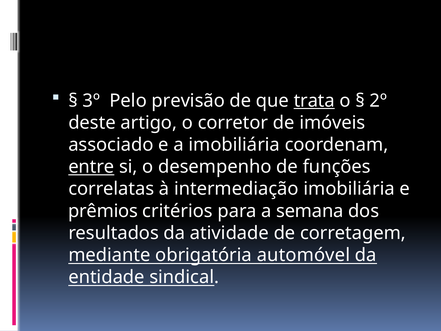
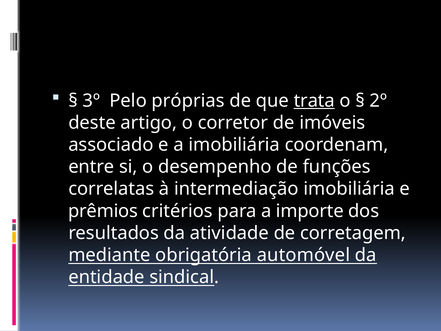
previsão: previsão -> próprias
entre underline: present -> none
semana: semana -> importe
